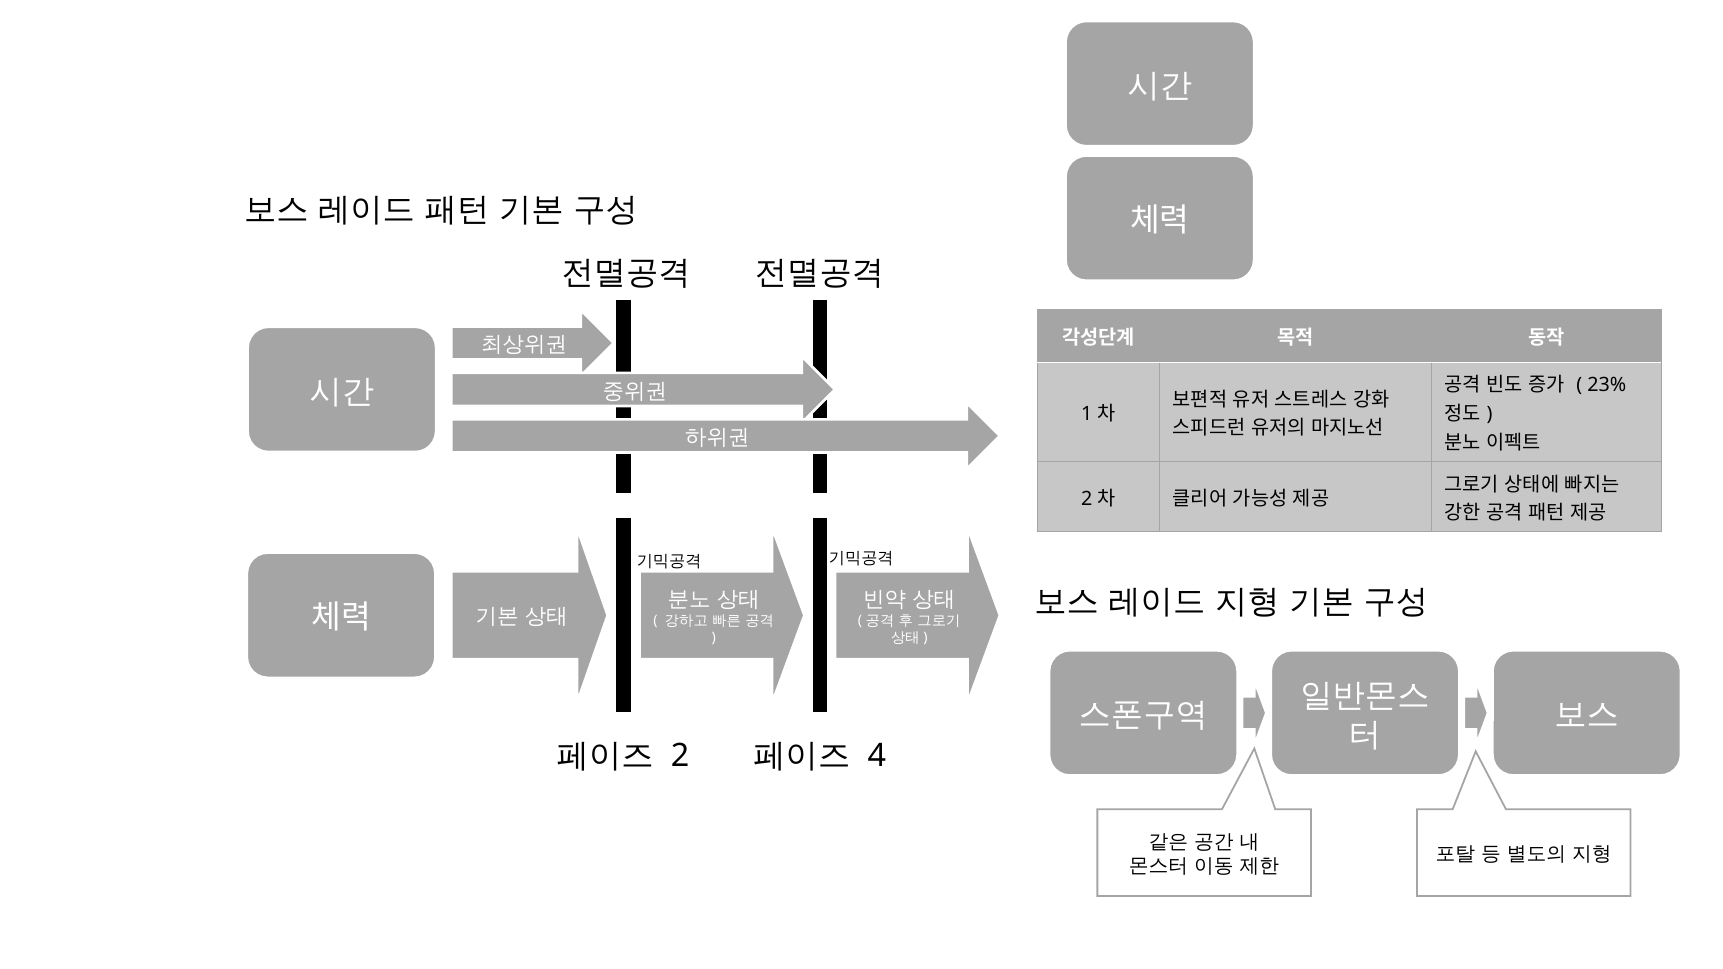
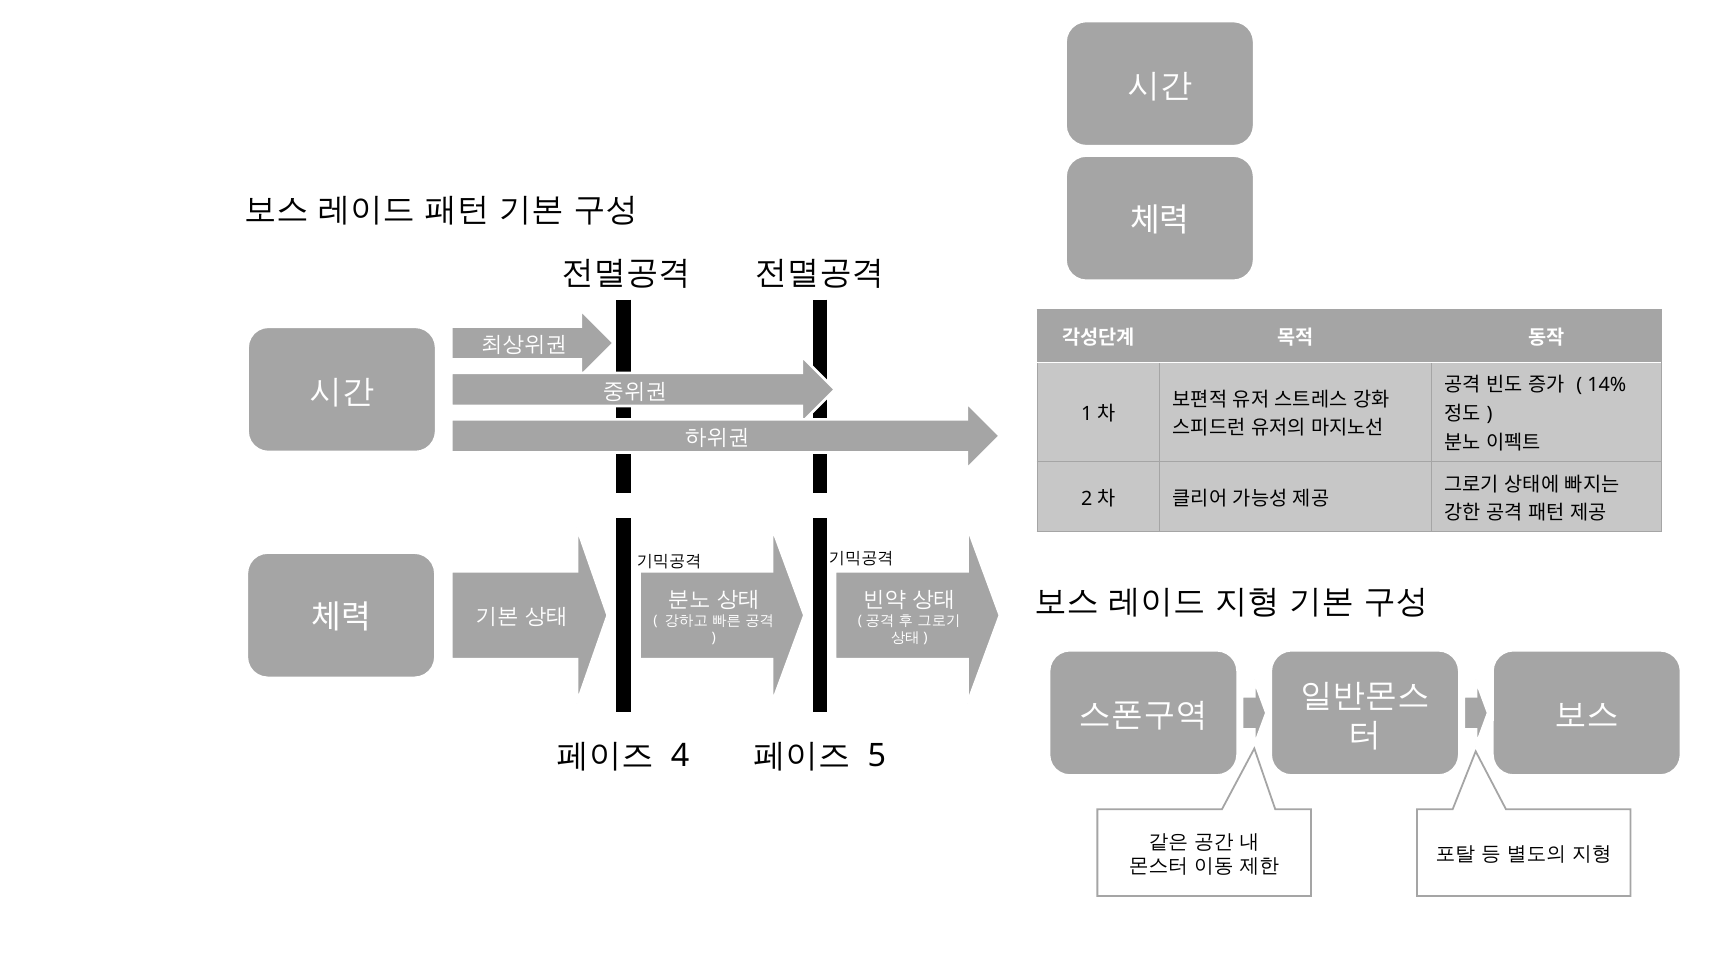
23%: 23% -> 14%
2 at (680, 756): 2 -> 4
4: 4 -> 5
